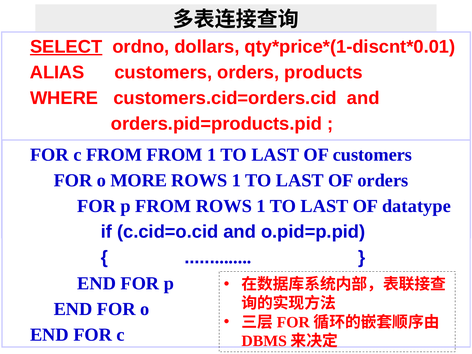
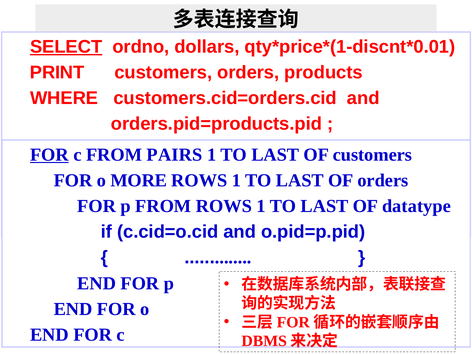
ALIAS: ALIAS -> PRINT
FOR at (49, 155) underline: none -> present
FROM FROM: FROM -> PAIRS
